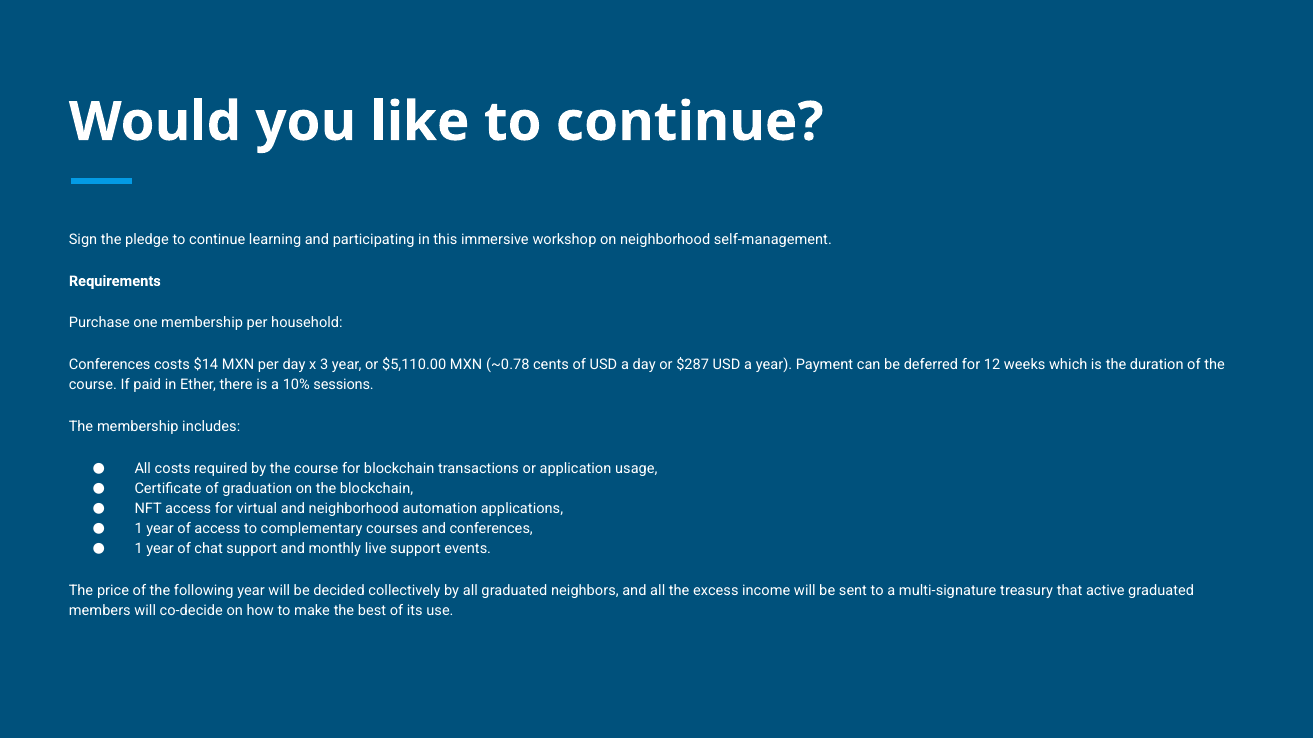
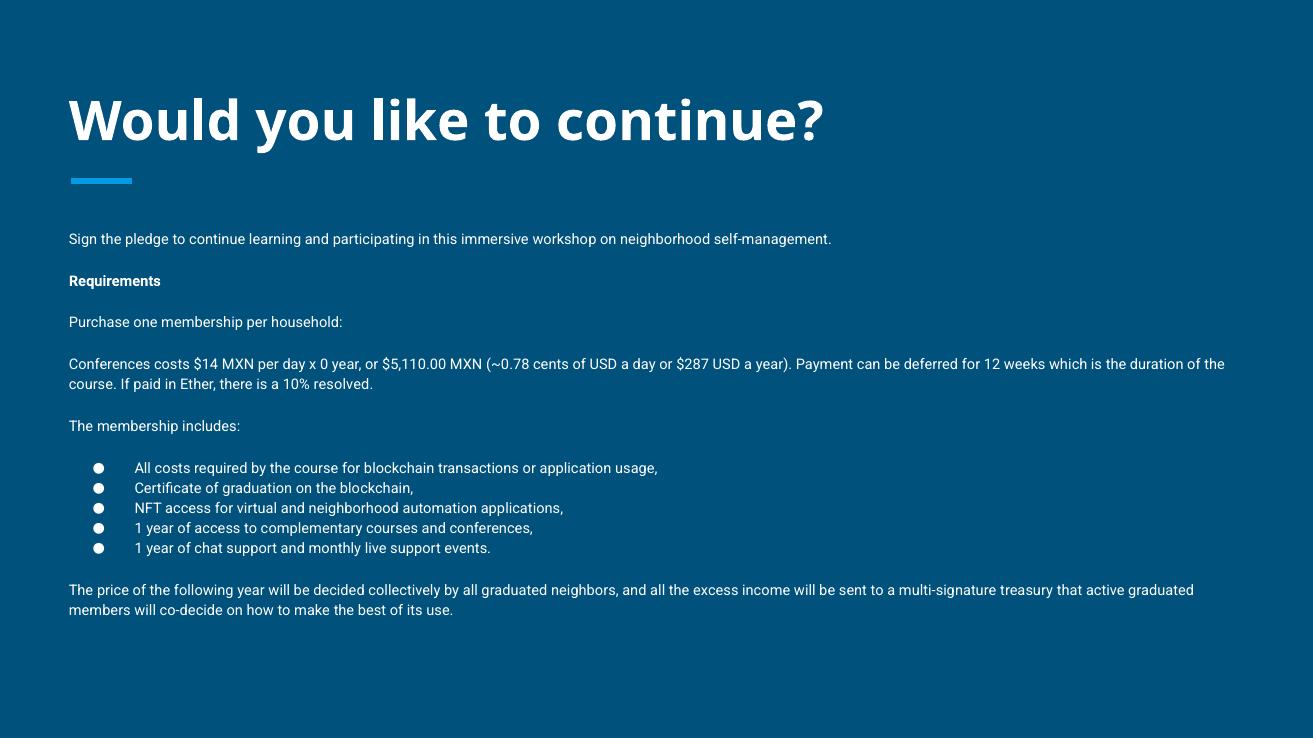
3: 3 -> 0
sessions: sessions -> resolved
